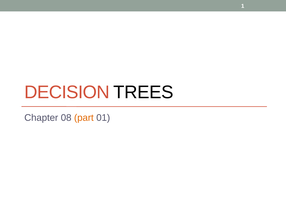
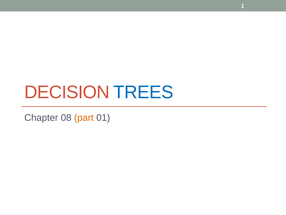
TREES colour: black -> blue
